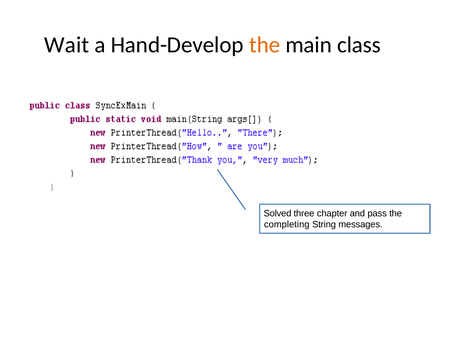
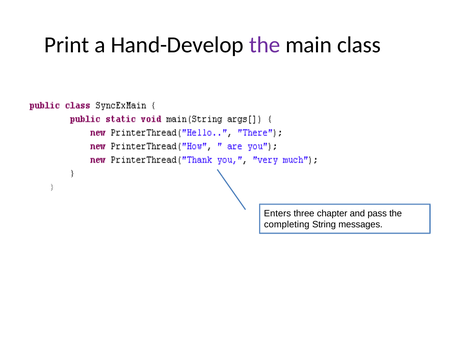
Wait: Wait -> Print
the at (265, 45) colour: orange -> purple
Solved: Solved -> Enters
